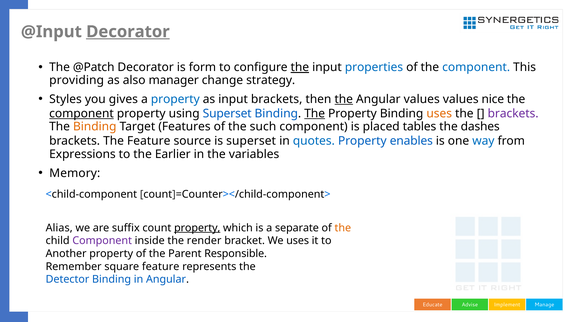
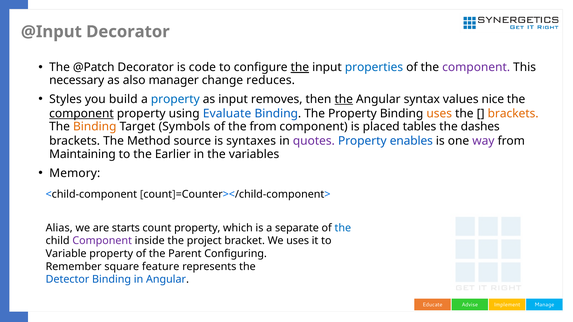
Decorator at (128, 32) underline: present -> none
form: form -> code
component at (476, 67) colour: blue -> purple
providing: providing -> necessary
strategy: strategy -> reduces
gives: gives -> build
input brackets: brackets -> removes
Angular values: values -> syntax
using Superset: Superset -> Evaluate
The at (315, 114) underline: present -> none
brackets at (513, 114) colour: purple -> orange
Features: Features -> Symbols
the such: such -> from
The Feature: Feature -> Method
is superset: superset -> syntaxes
quotes colour: blue -> purple
way colour: blue -> purple
Expressions: Expressions -> Maintaining
suffix: suffix -> starts
property at (197, 228) underline: present -> none
the at (343, 228) colour: orange -> blue
render: render -> project
Another: Another -> Variable
Responsible: Responsible -> Configuring
